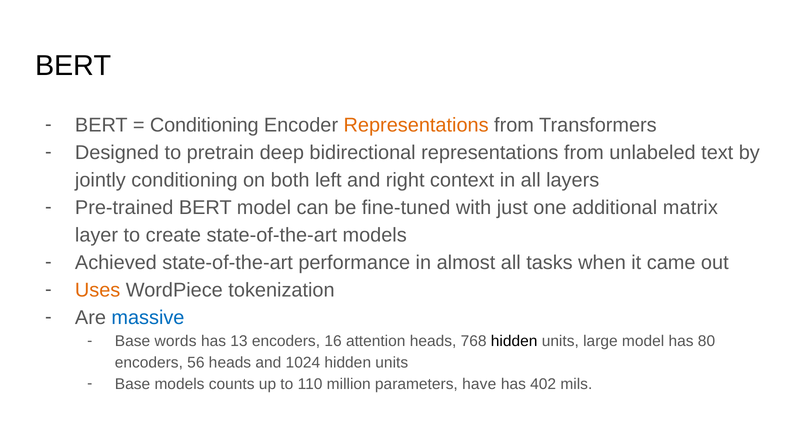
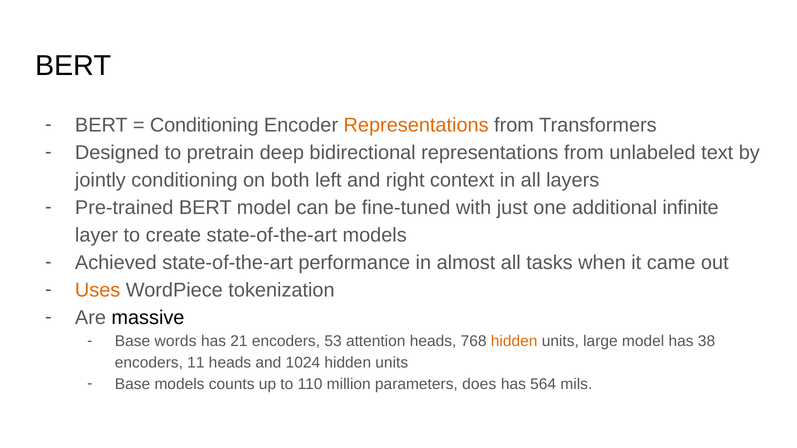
matrix: matrix -> infinite
massive colour: blue -> black
13: 13 -> 21
16: 16 -> 53
hidden at (514, 342) colour: black -> orange
80: 80 -> 38
56: 56 -> 11
have: have -> does
402: 402 -> 564
